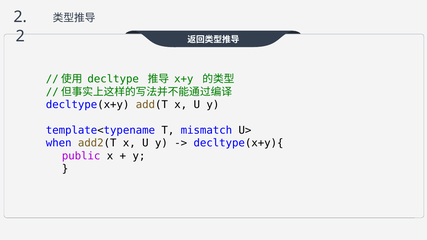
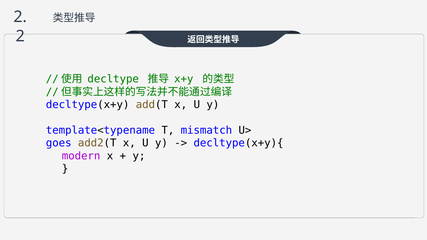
when: when -> goes
public: public -> modern
